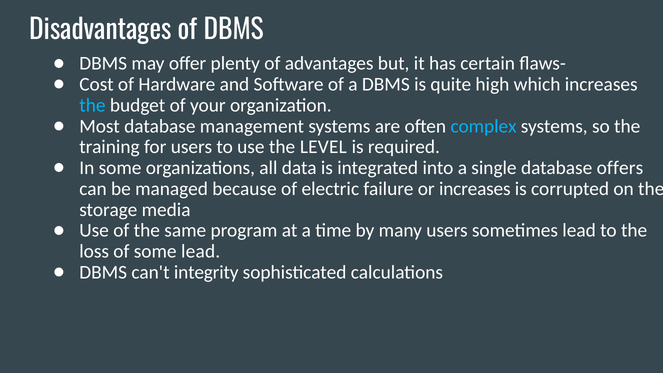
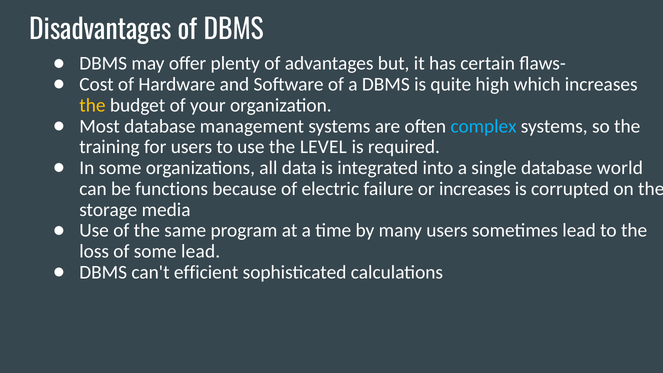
the at (92, 105) colour: light blue -> yellow
offers: offers -> world
managed: managed -> functions
integrity: integrity -> efficient
